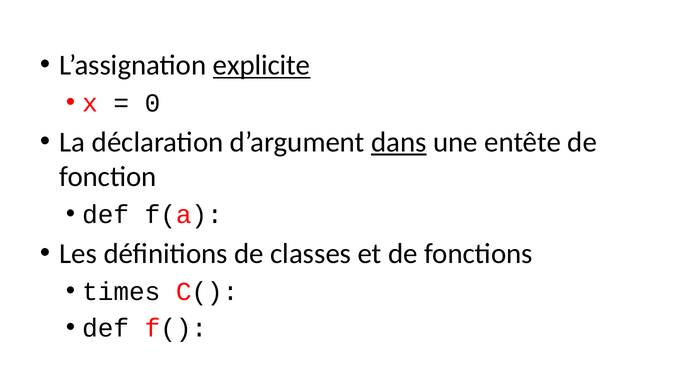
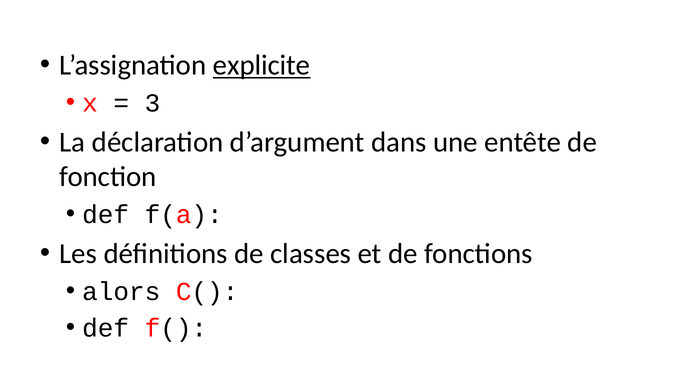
0: 0 -> 3
dans underline: present -> none
times: times -> alors
